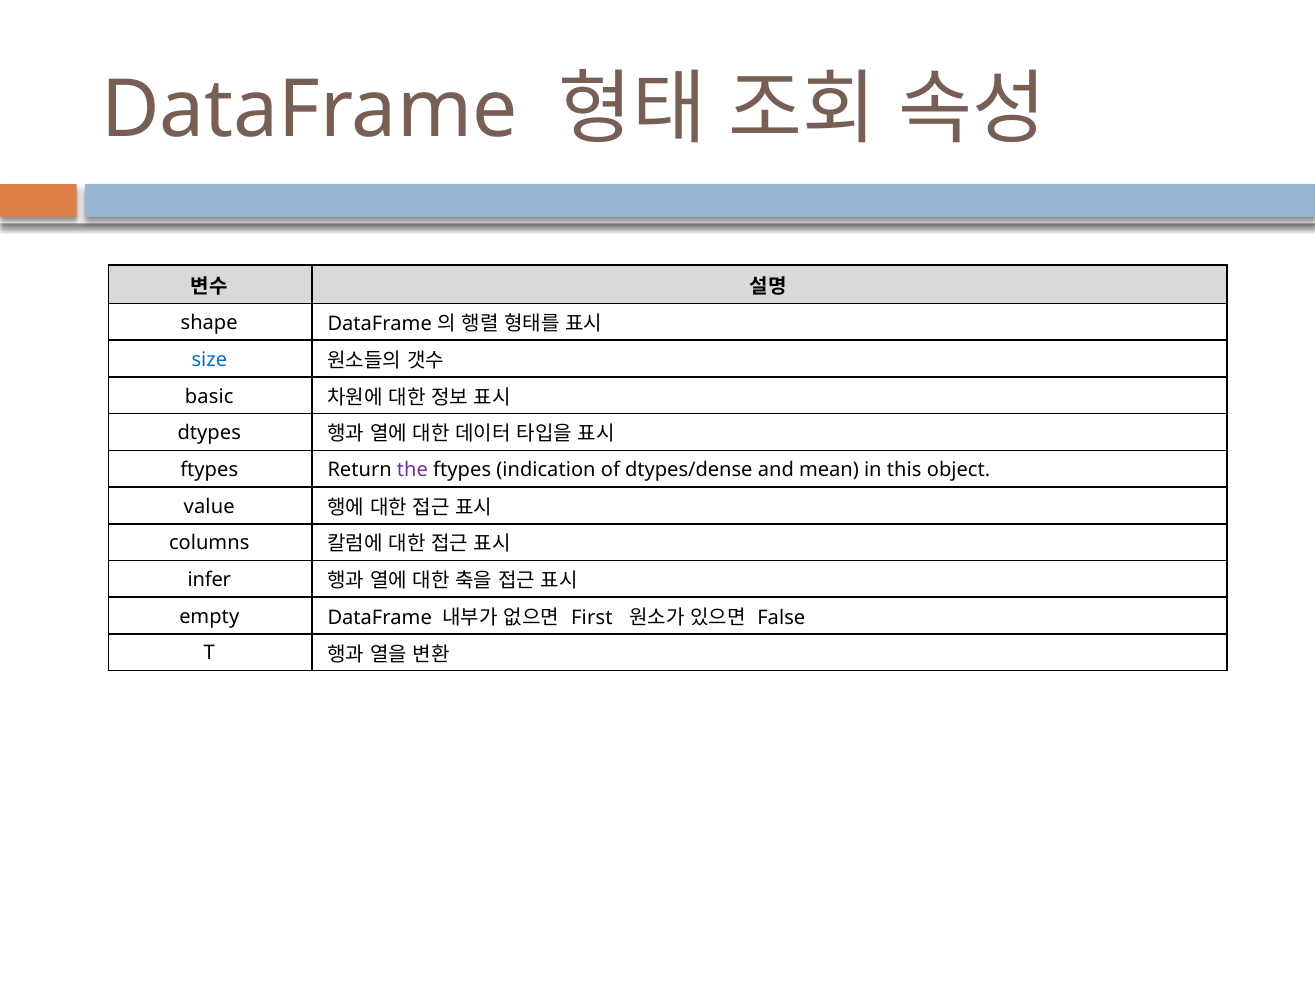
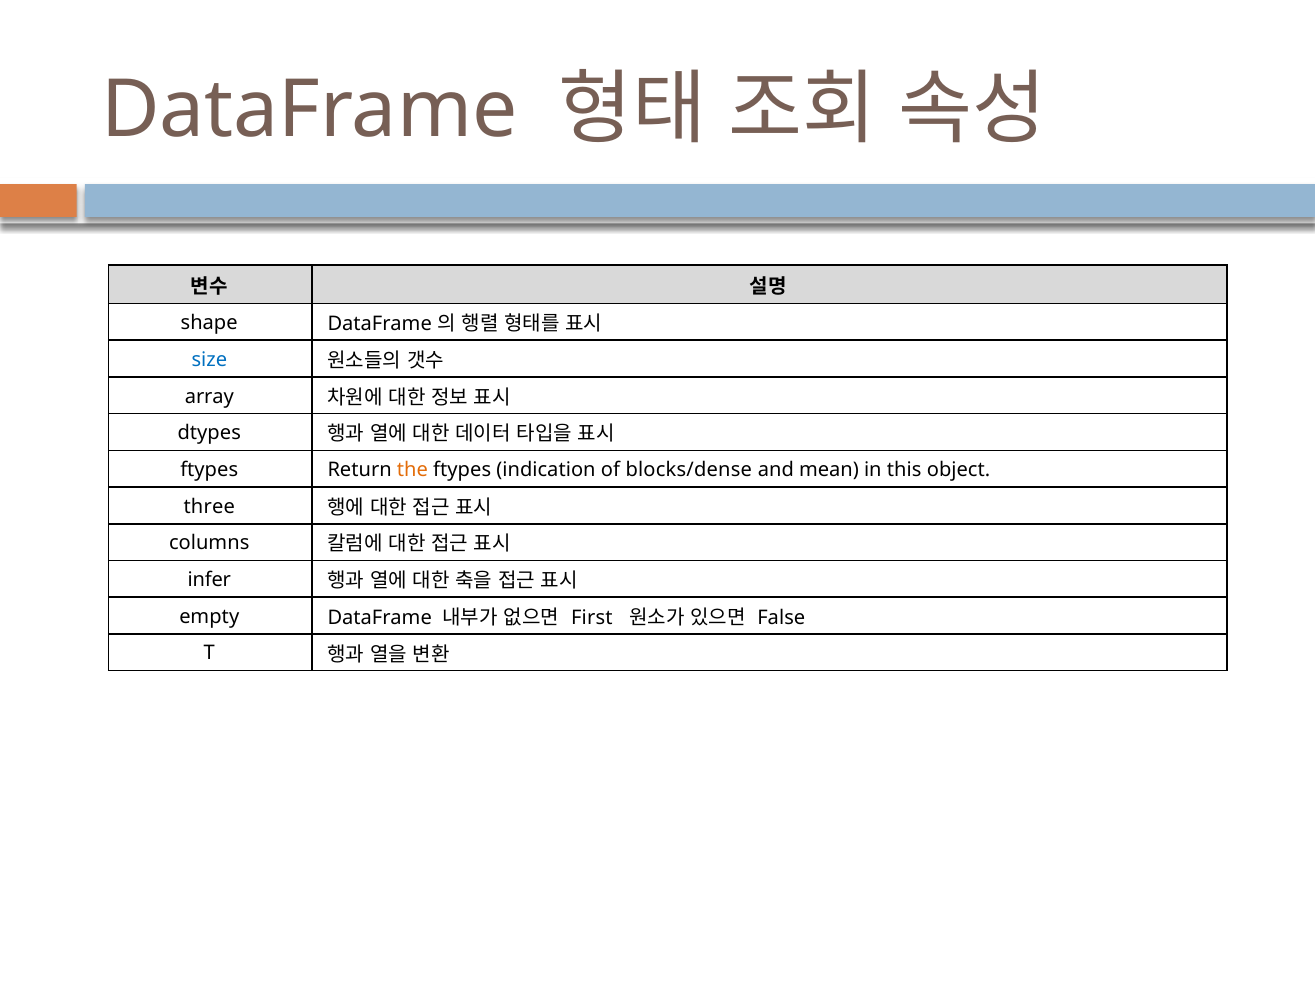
basic: basic -> array
the colour: purple -> orange
dtypes/dense: dtypes/dense -> blocks/dense
value: value -> three
